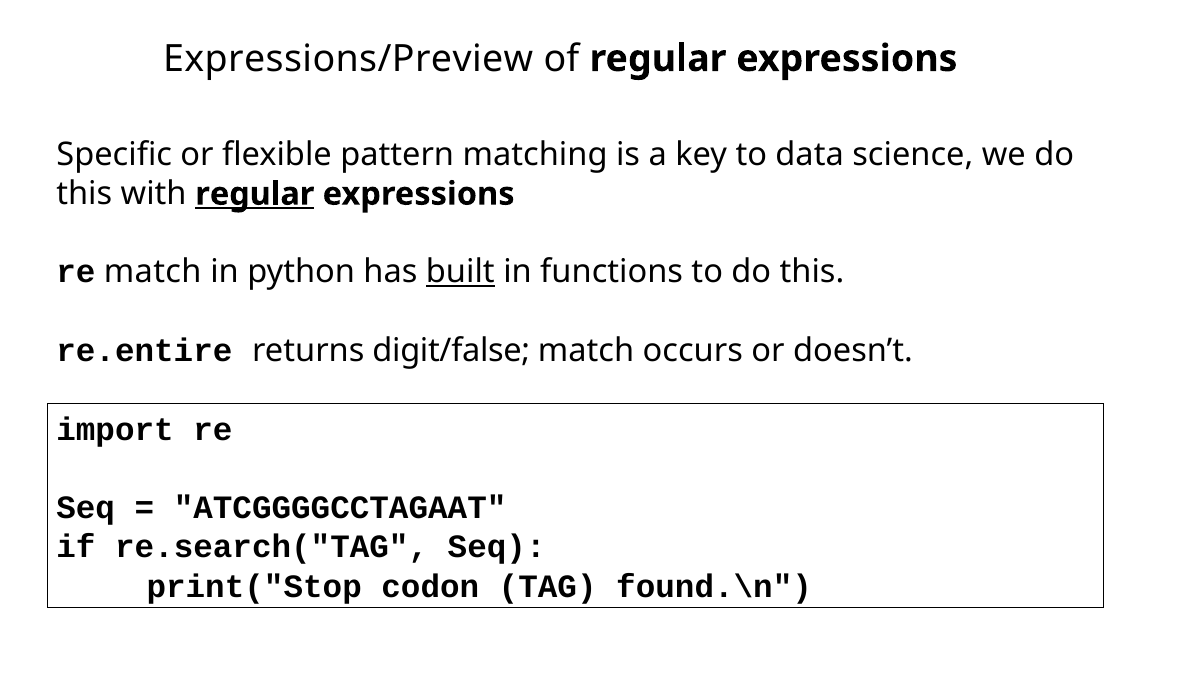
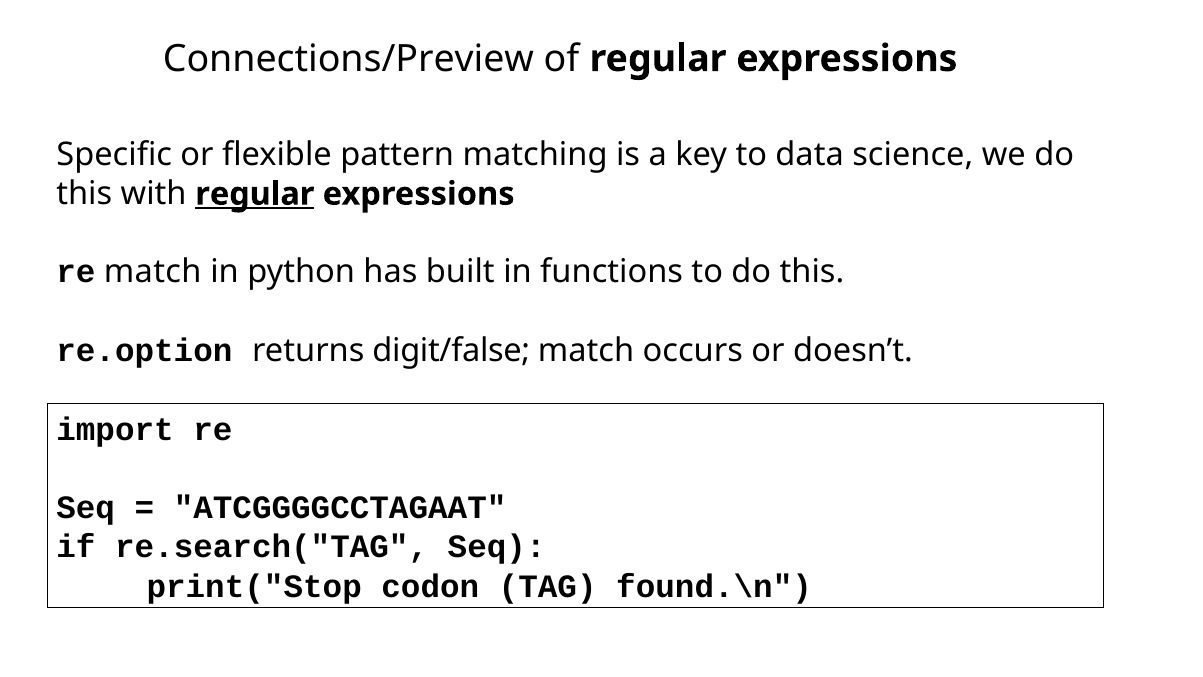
Expressions/Preview: Expressions/Preview -> Connections/Preview
built underline: present -> none
re.entire: re.entire -> re.option
